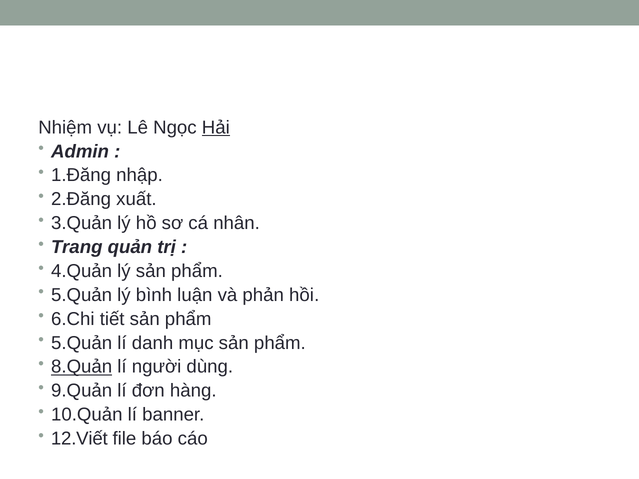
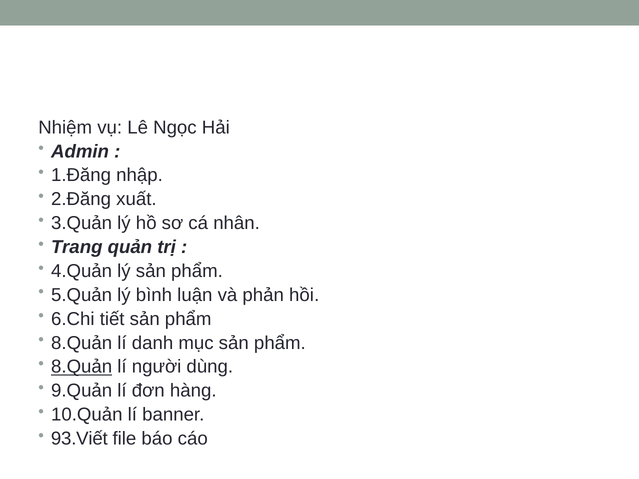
Hải underline: present -> none
5.Quản at (82, 343): 5.Quản -> 8.Quản
12.Viết: 12.Viết -> 93.Viết
